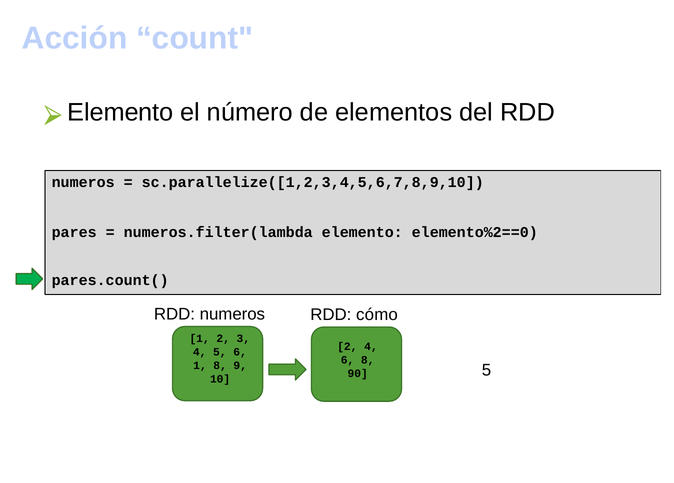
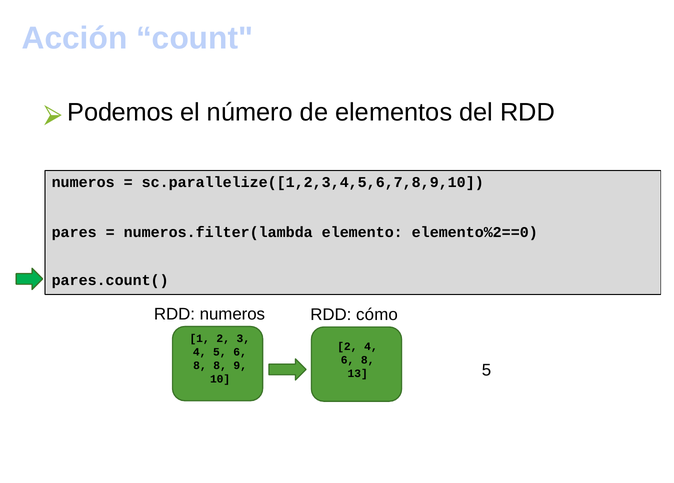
Elemento at (120, 112): Elemento -> Podemos
1 at (200, 365): 1 -> 8
90: 90 -> 13
